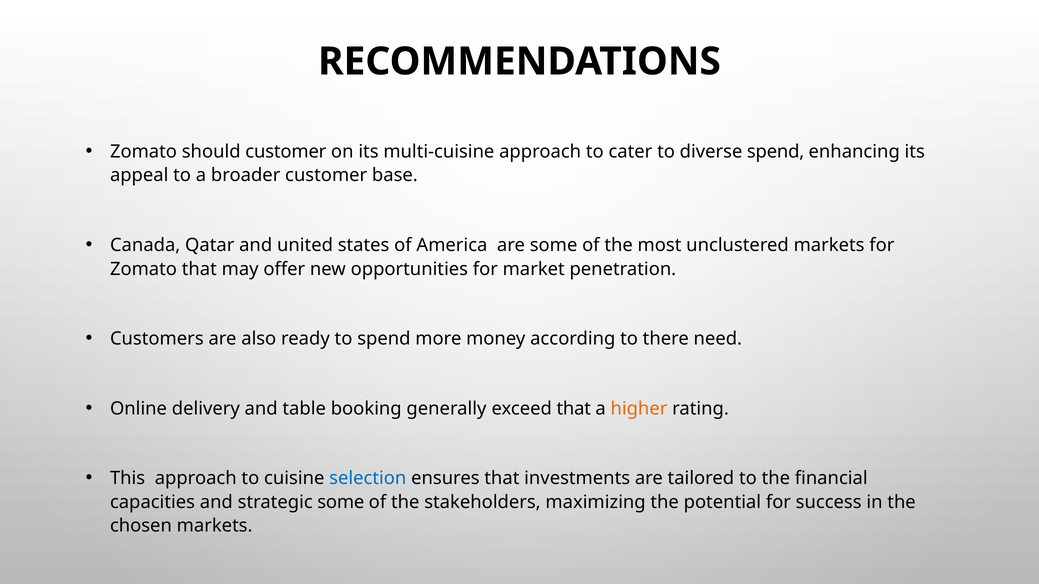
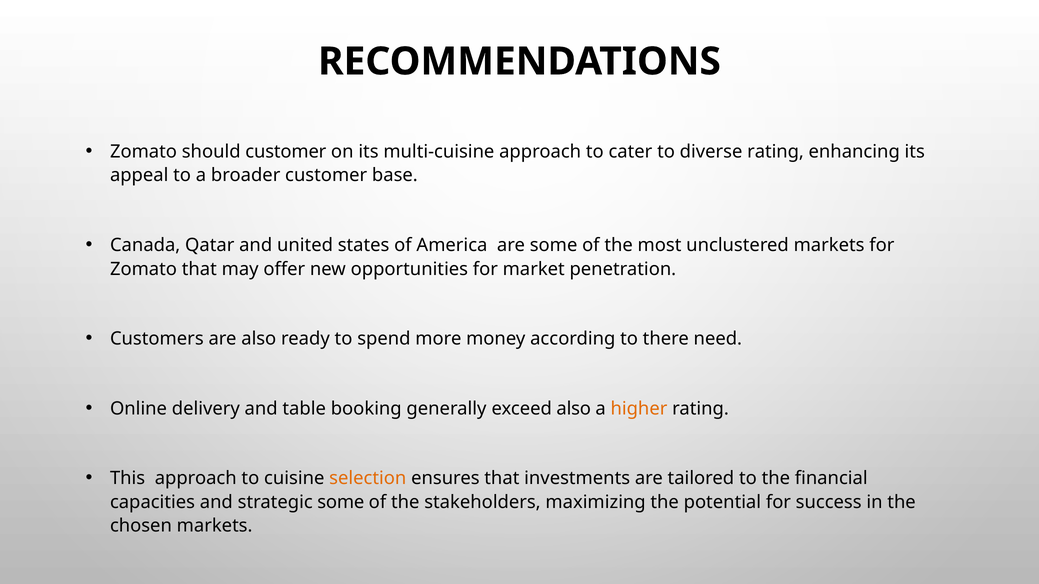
diverse spend: spend -> rating
exceed that: that -> also
selection colour: blue -> orange
